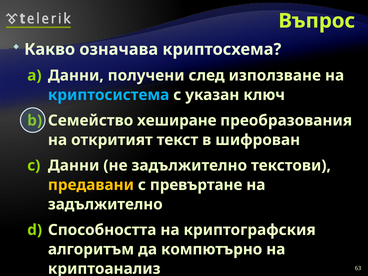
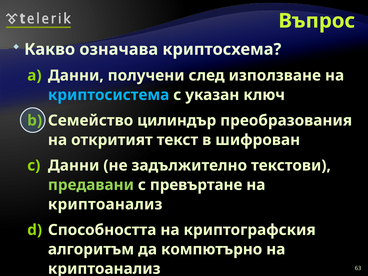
хеширане: хеширане -> цилиндър
предавани colour: yellow -> light green
задължително at (105, 204): задължително -> криптоанализ
